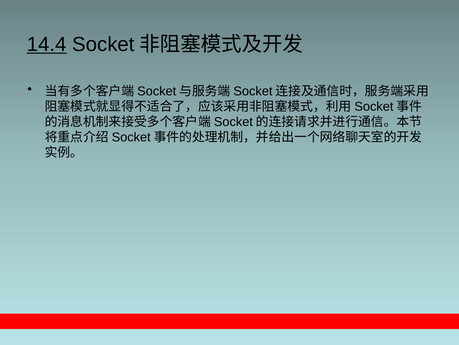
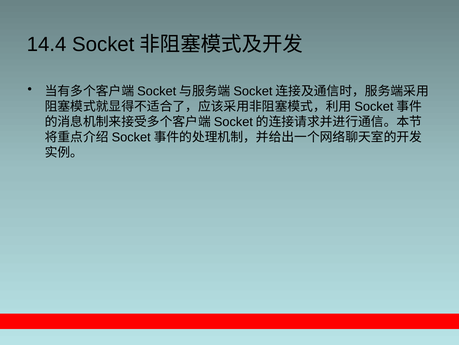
14.4 underline: present -> none
